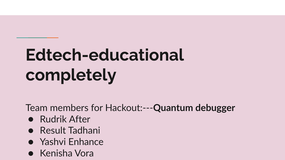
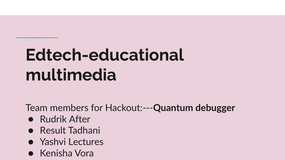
completely: completely -> multimedia
Enhance: Enhance -> Lectures
